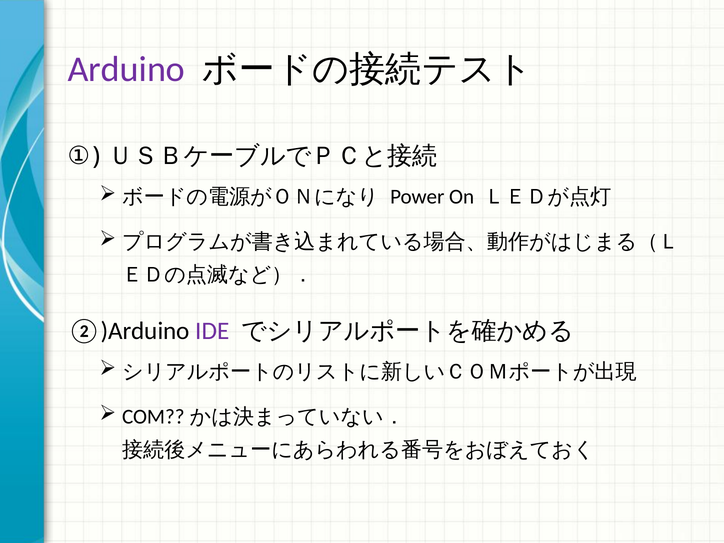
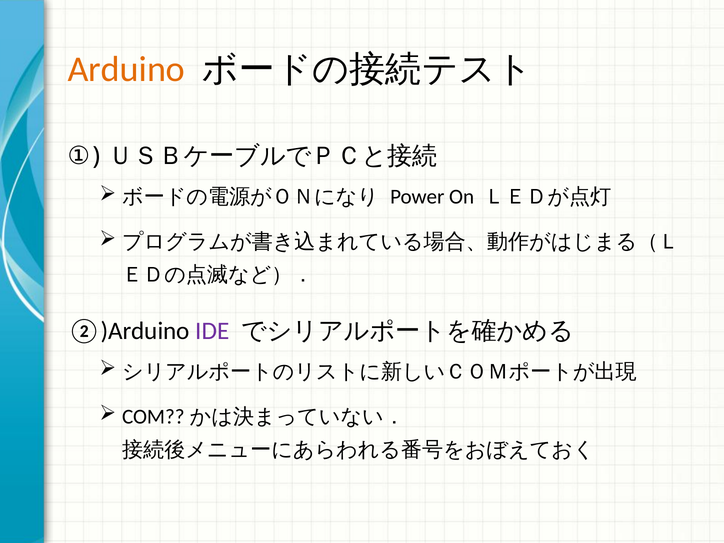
Arduino colour: purple -> orange
